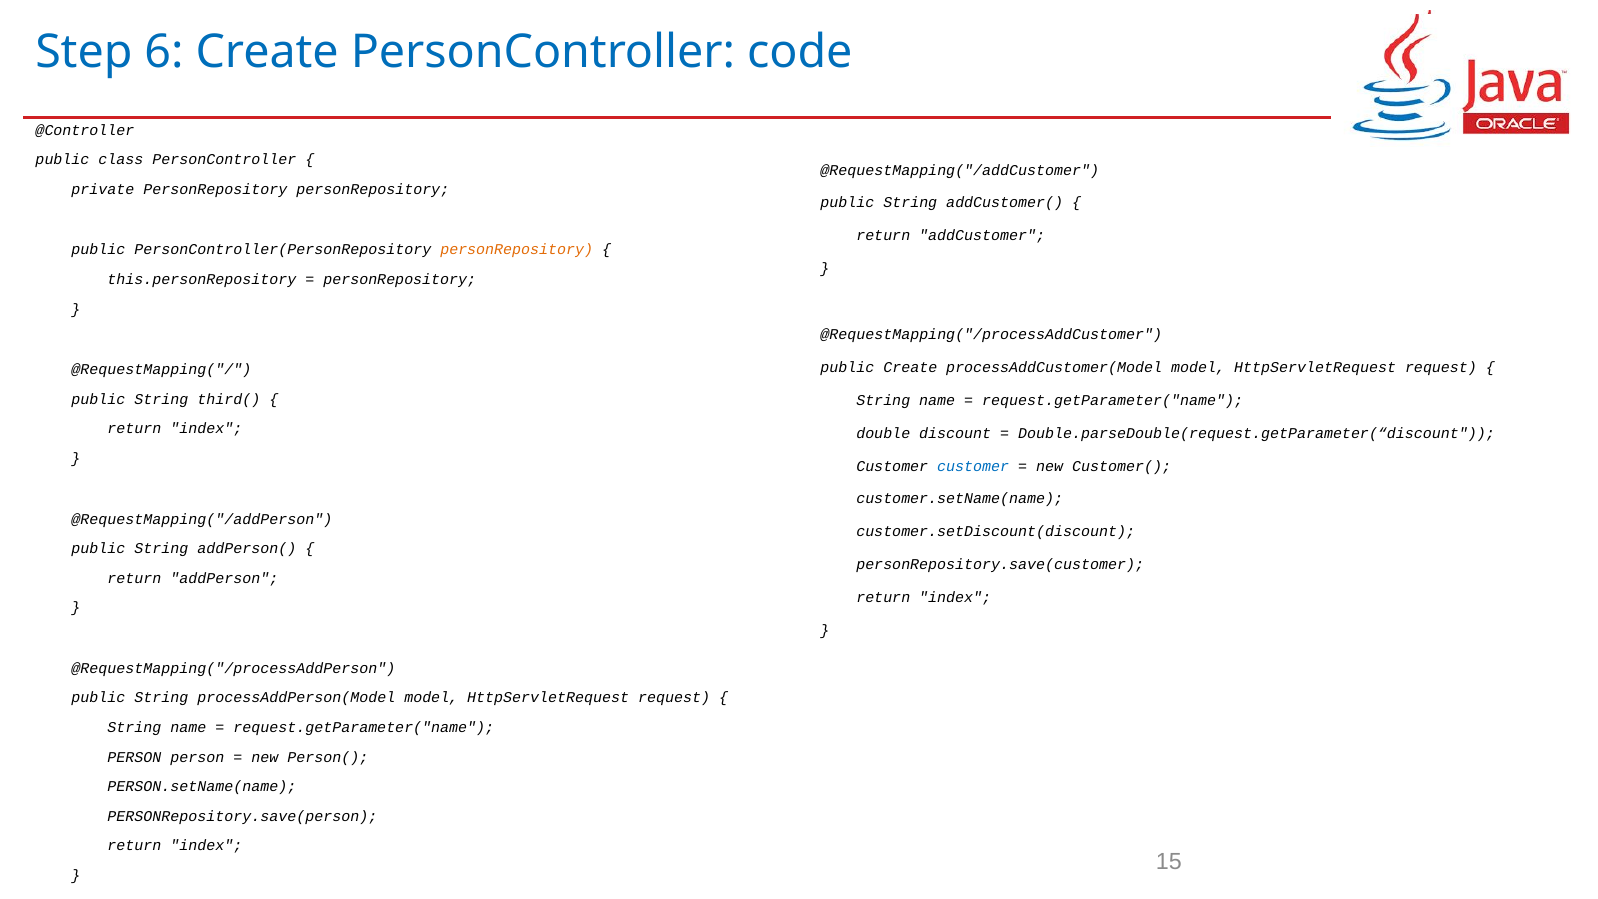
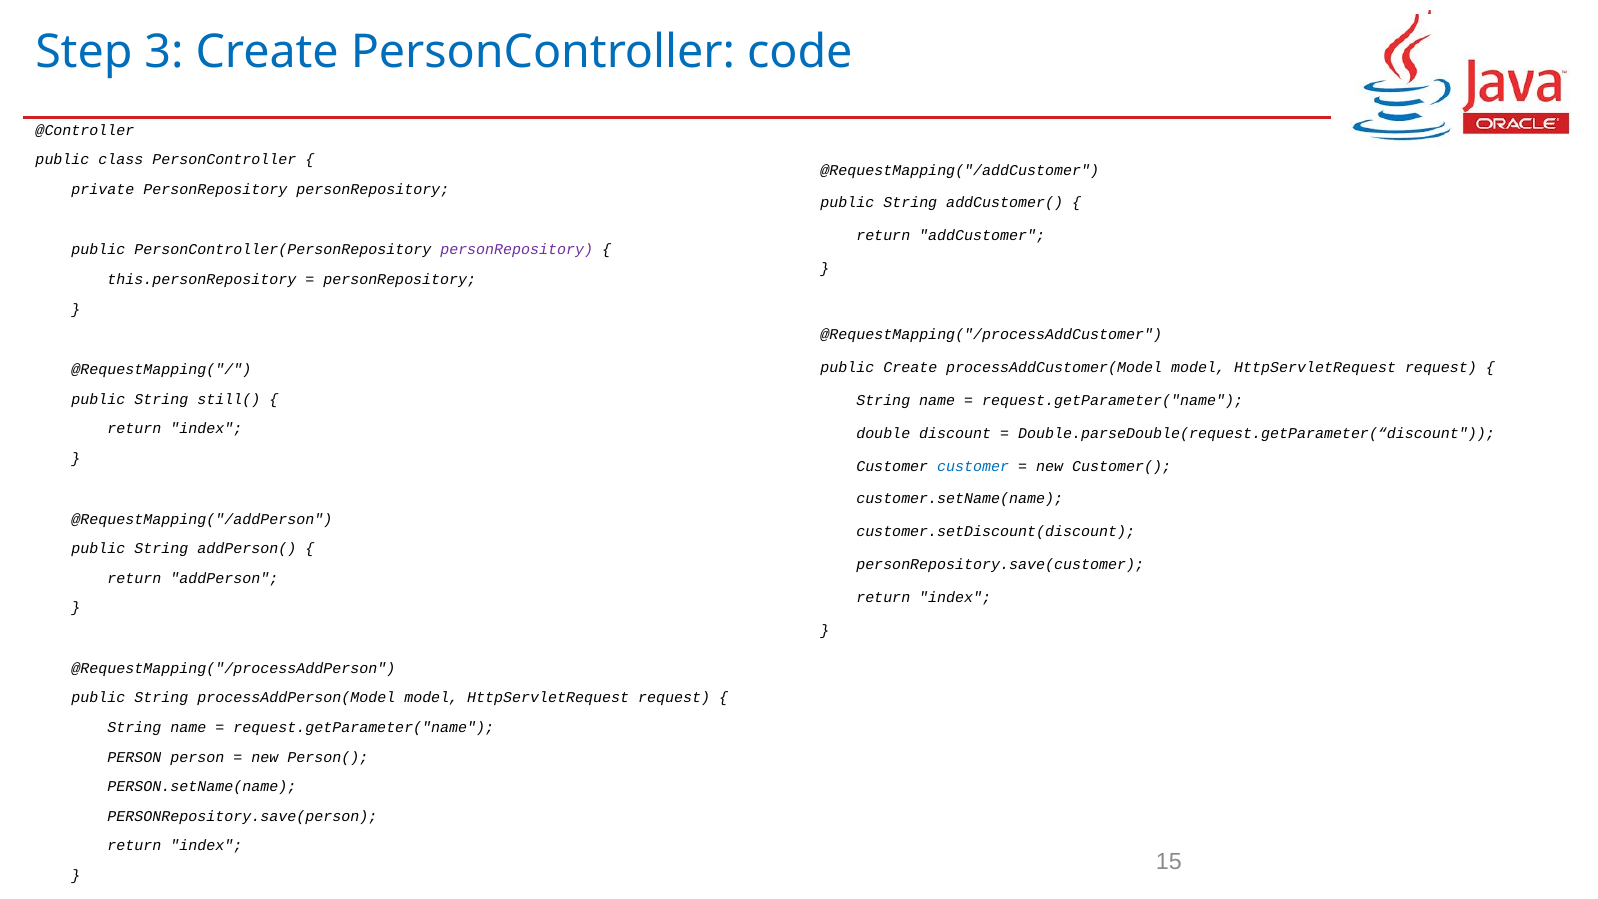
6: 6 -> 3
personRepository at (517, 250) colour: orange -> purple
third(: third( -> still(
